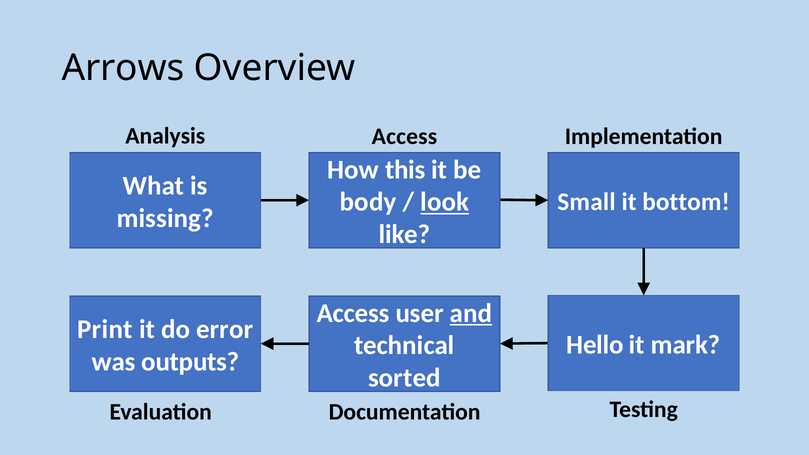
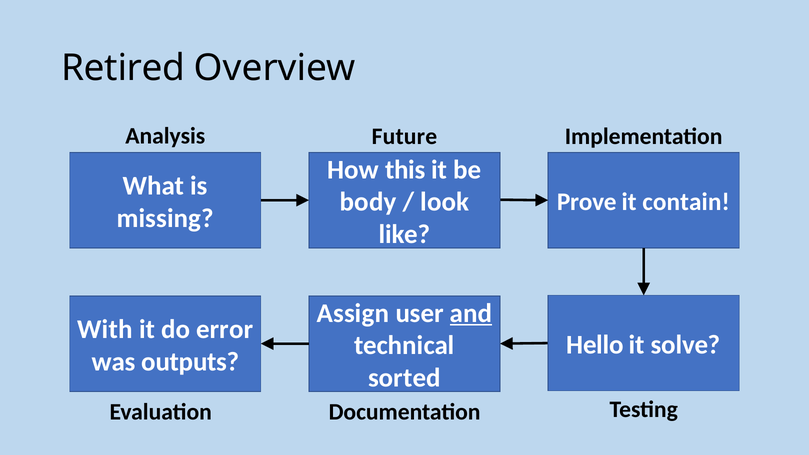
Arrows: Arrows -> Retired
Access at (404, 137): Access -> Future
look underline: present -> none
Small: Small -> Prove
bottom: bottom -> contain
Access at (353, 313): Access -> Assign
Print: Print -> With
mark: mark -> solve
